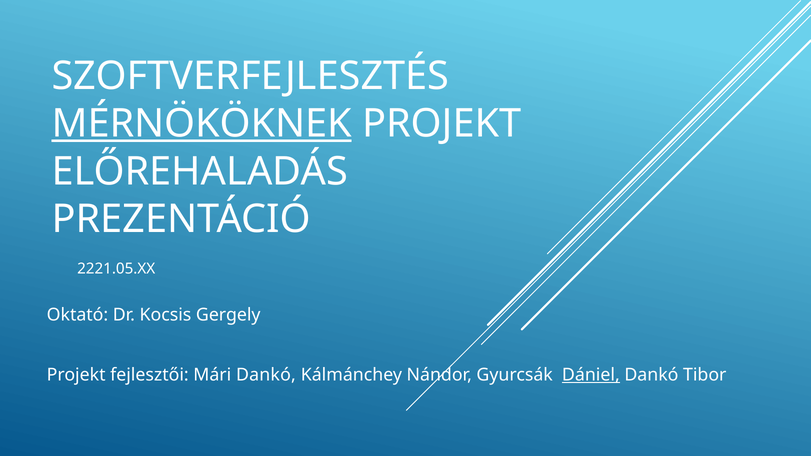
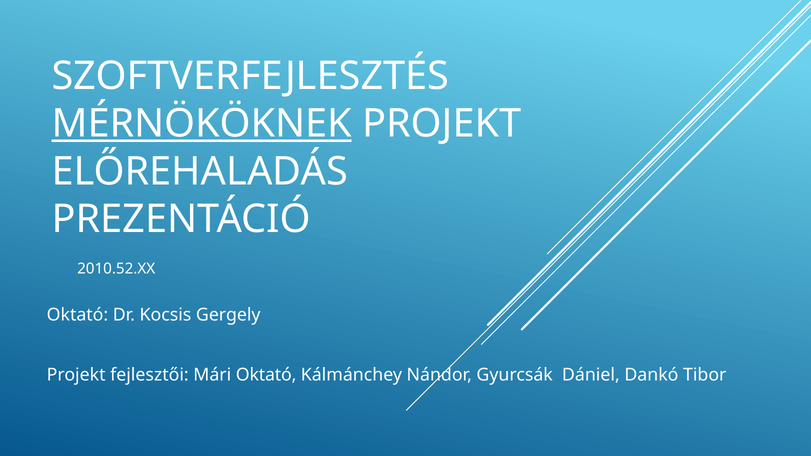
2221.05.XX: 2221.05.XX -> 2010.52.XX
Mári Dankó: Dankó -> Oktató
Dániel underline: present -> none
